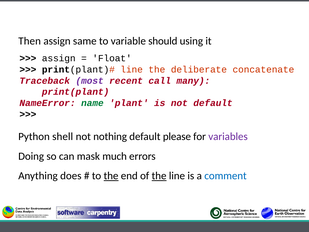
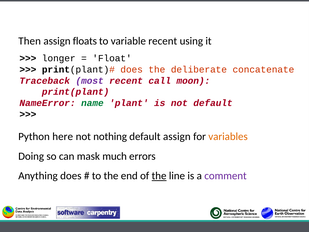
same: same -> floats
variable should: should -> recent
assign at (59, 58): assign -> longer
line at (132, 69): line -> does
many: many -> moon
shell: shell -> here
default please: please -> assign
variables colour: purple -> orange
the at (111, 176) underline: present -> none
comment colour: blue -> purple
